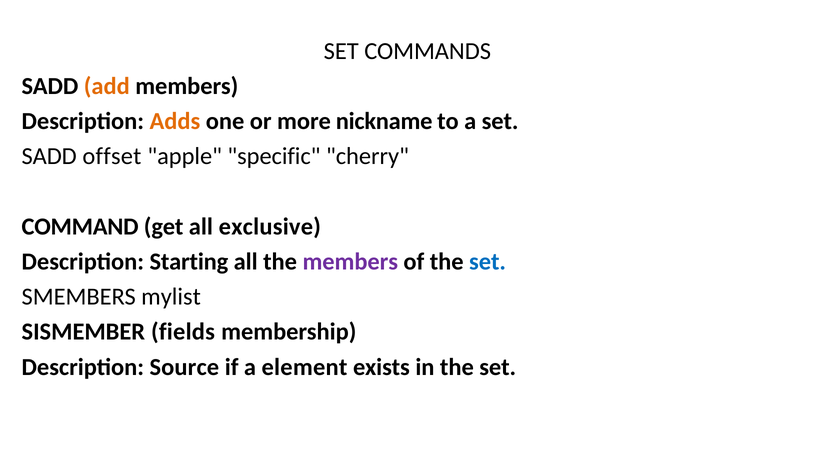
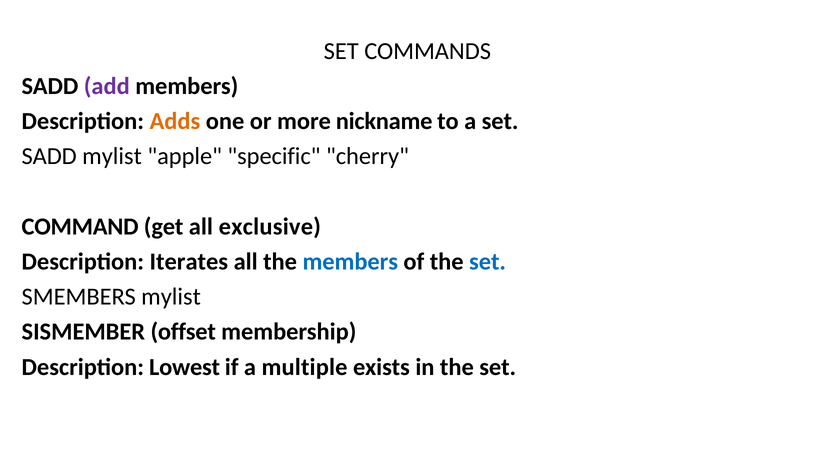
add colour: orange -> purple
SADD offset: offset -> mylist
Starting: Starting -> Iterates
members at (350, 262) colour: purple -> blue
fields: fields -> offset
Source: Source -> Lowest
element: element -> multiple
